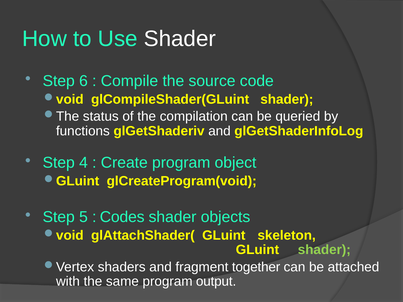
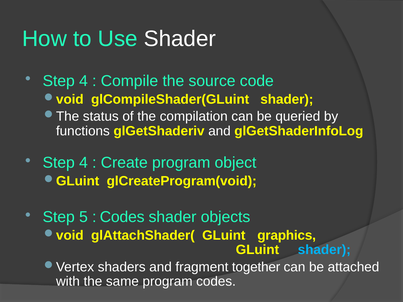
6 at (83, 81): 6 -> 4
skeleton: skeleton -> graphics
shader at (324, 250) colour: light green -> light blue
program output: output -> codes
